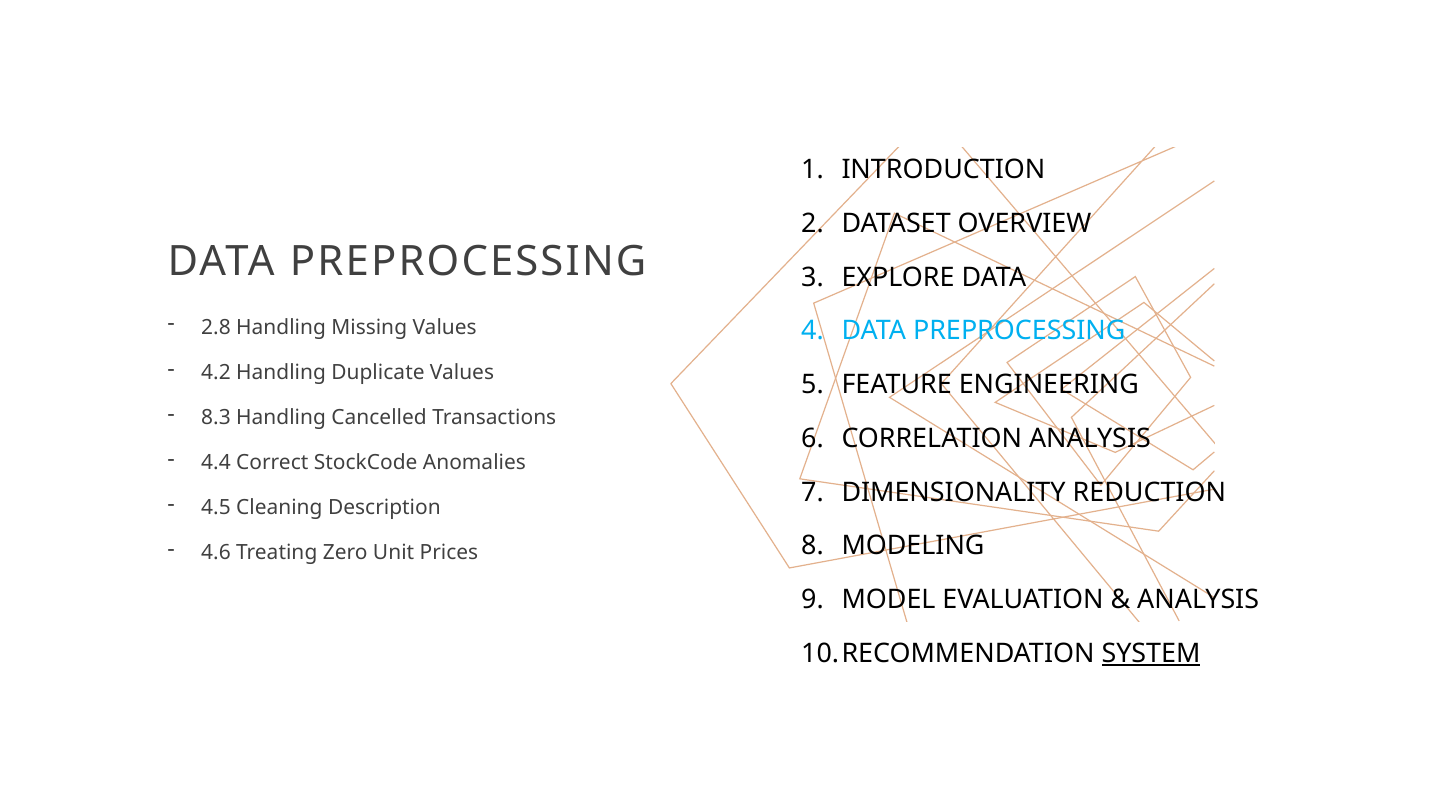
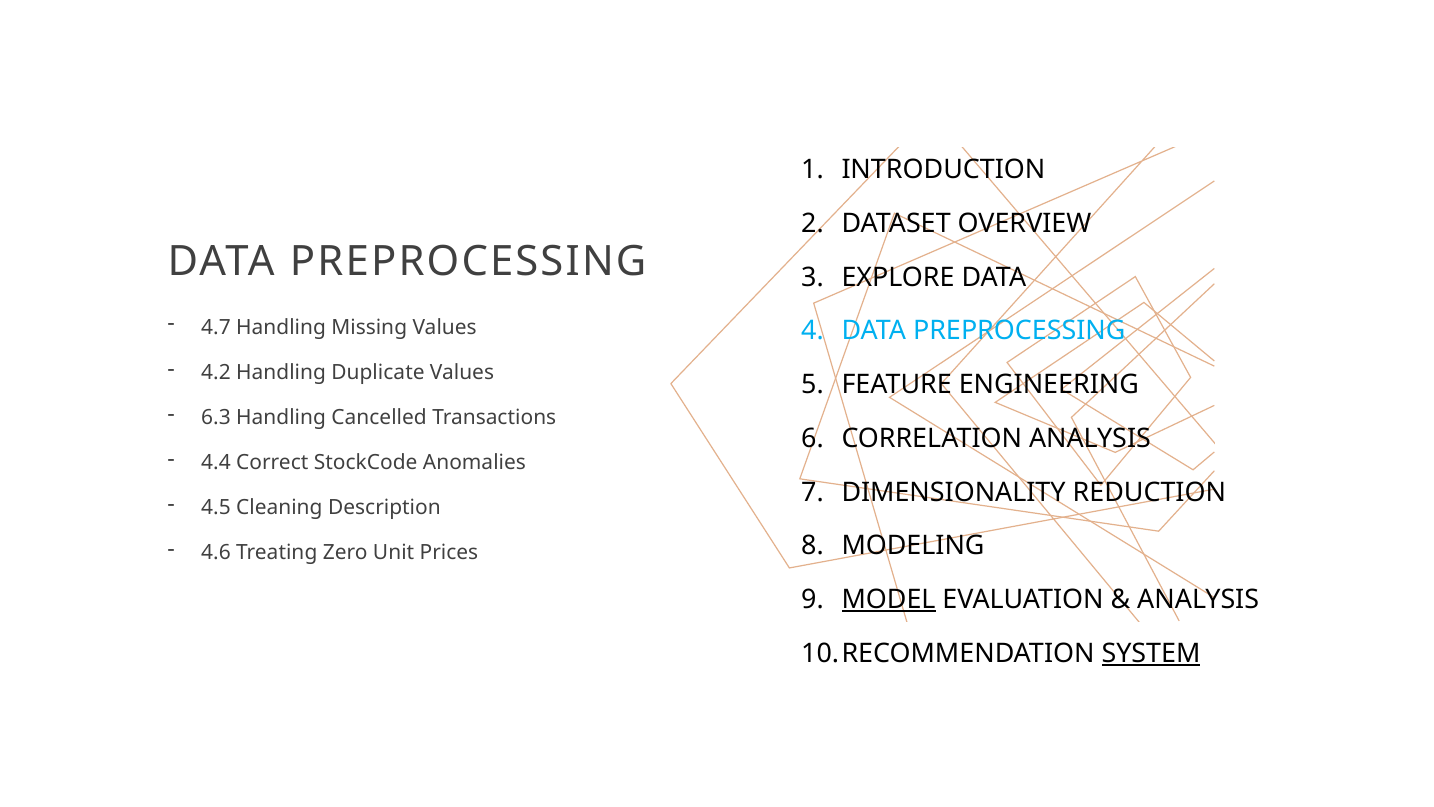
2.8: 2.8 -> 4.7
8.3: 8.3 -> 6.3
MODEL underline: none -> present
